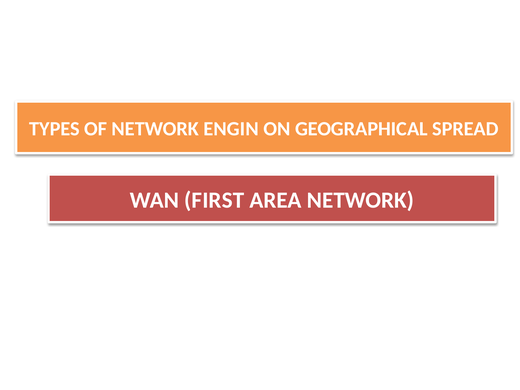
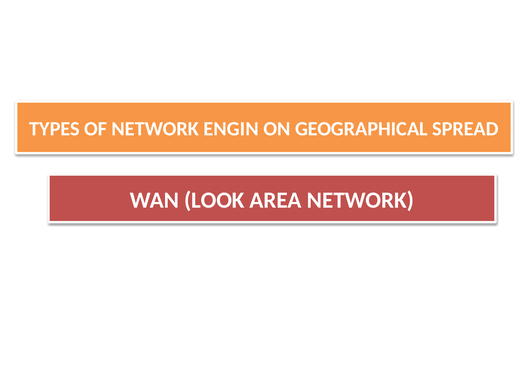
FIRST: FIRST -> LOOK
